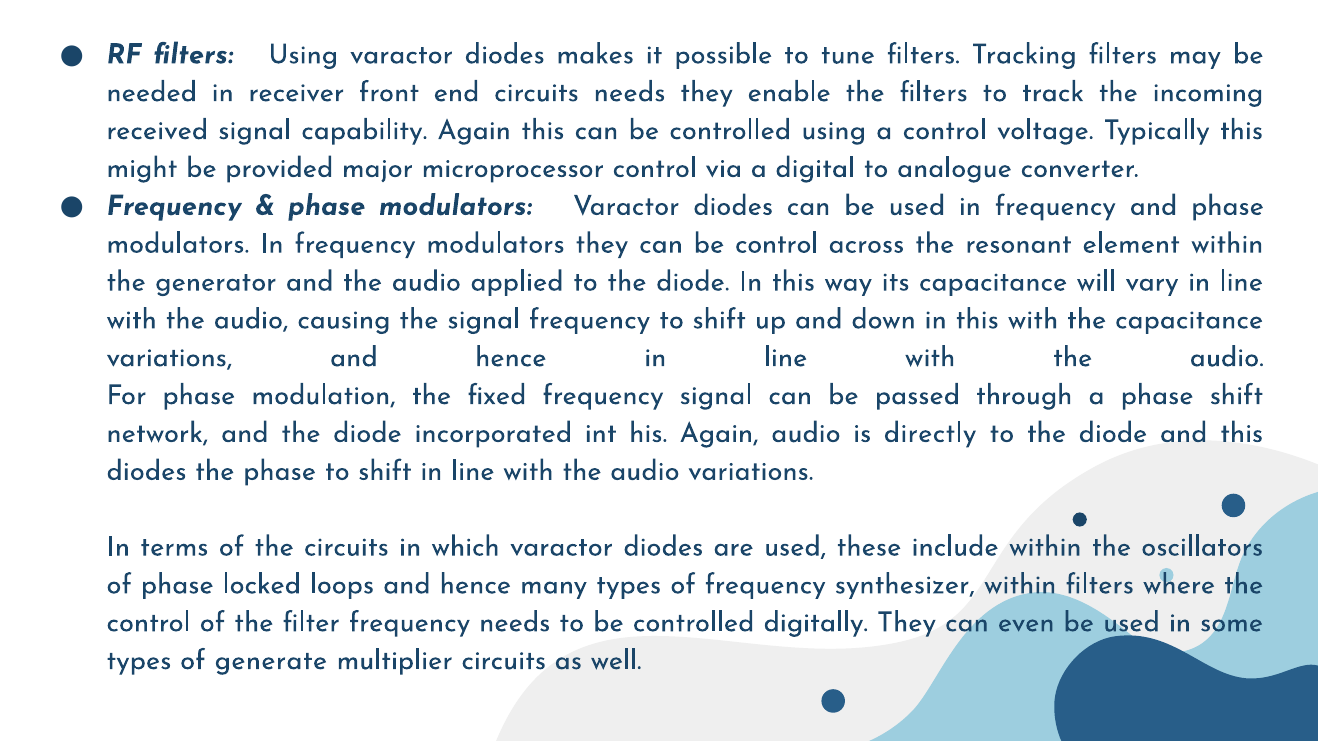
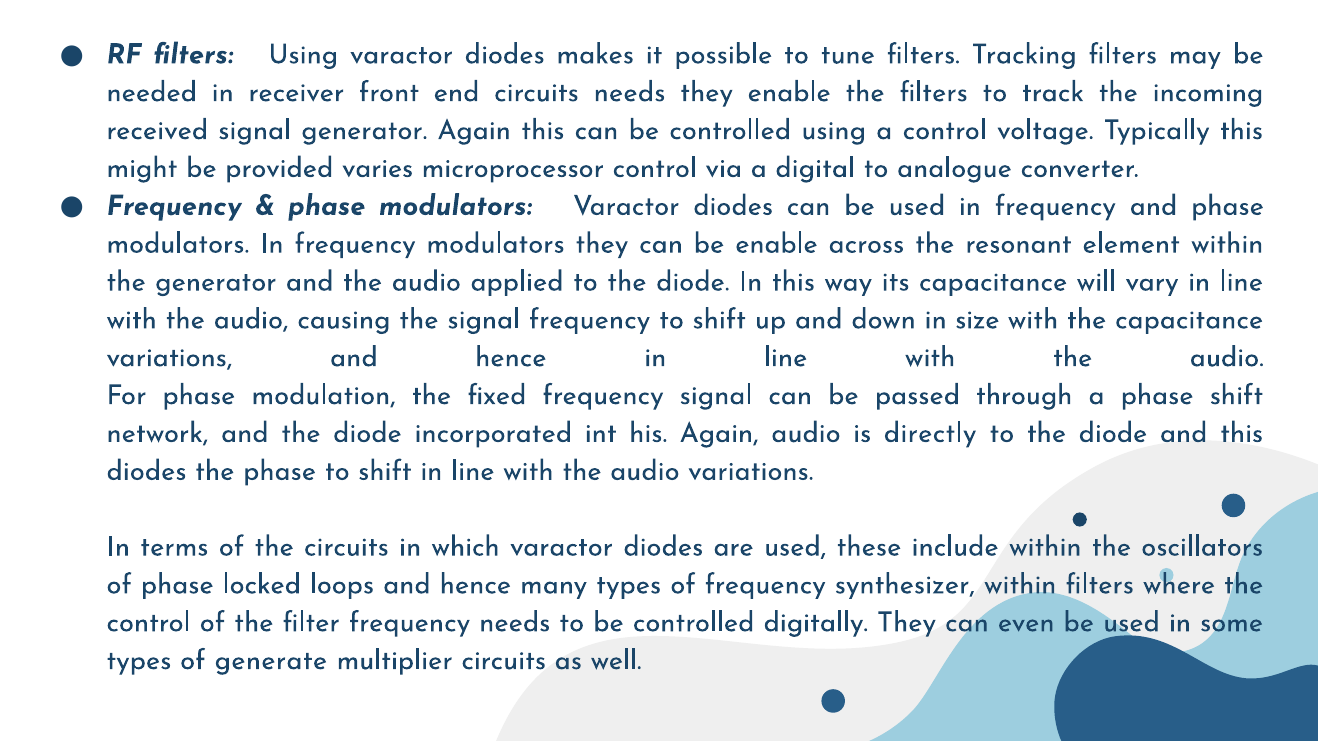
signal capability: capability -> generator
major: major -> varies
be control: control -> enable
down in this: this -> size
